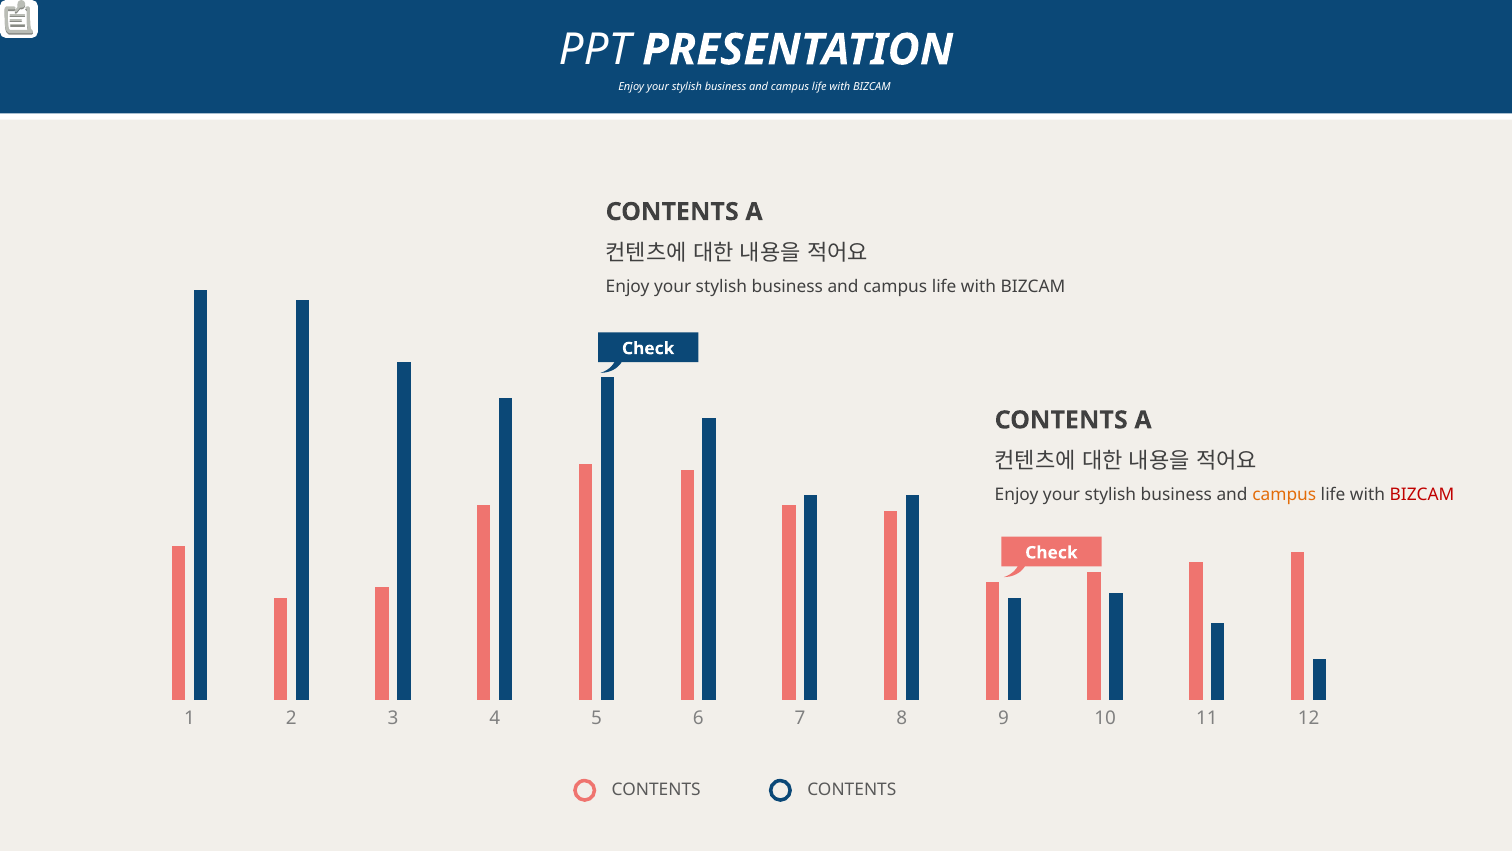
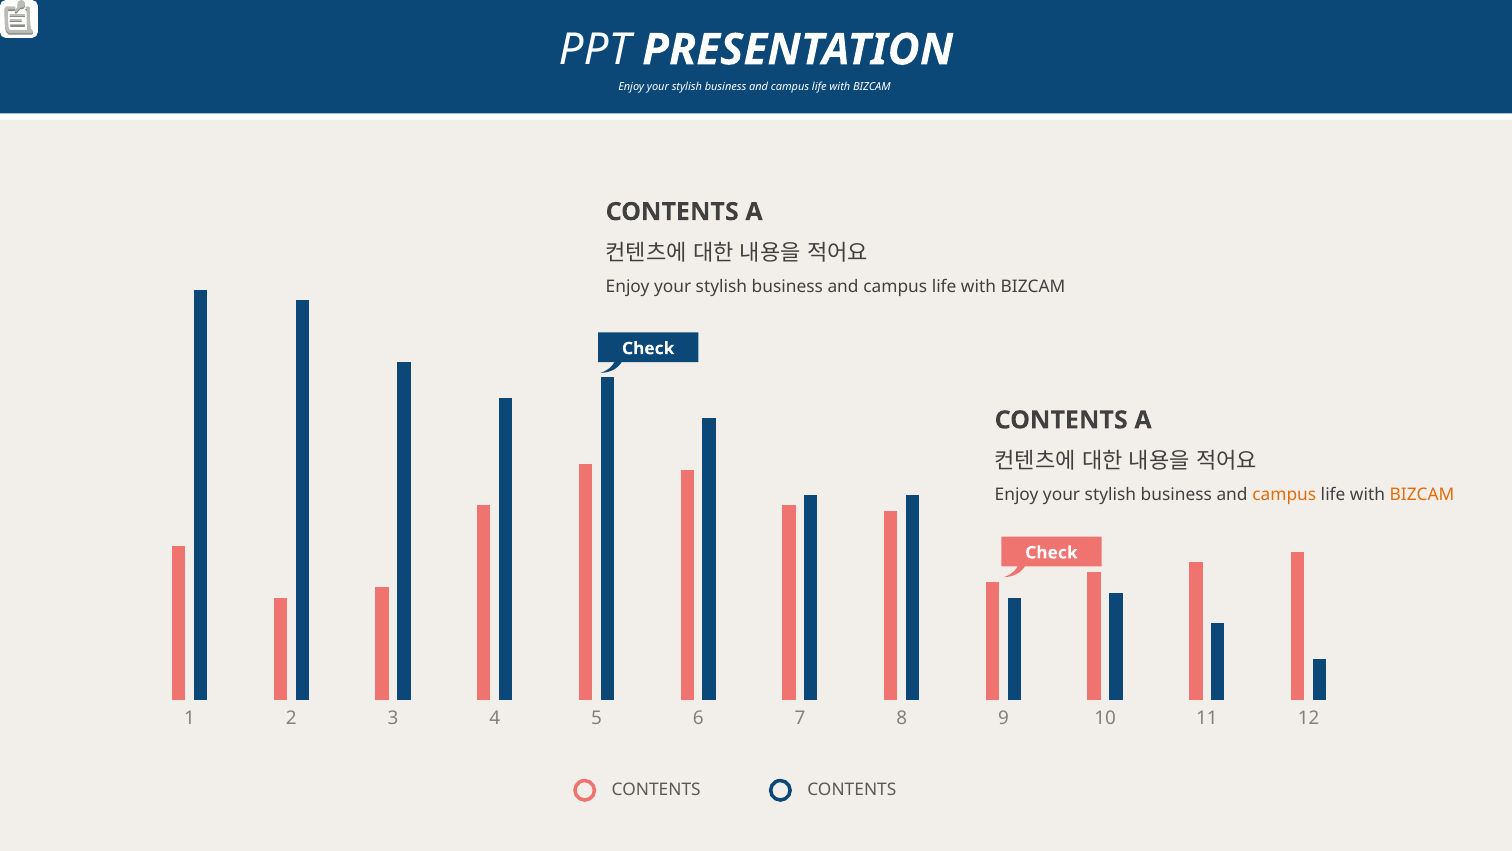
BIZCAM at (1422, 495) colour: red -> orange
